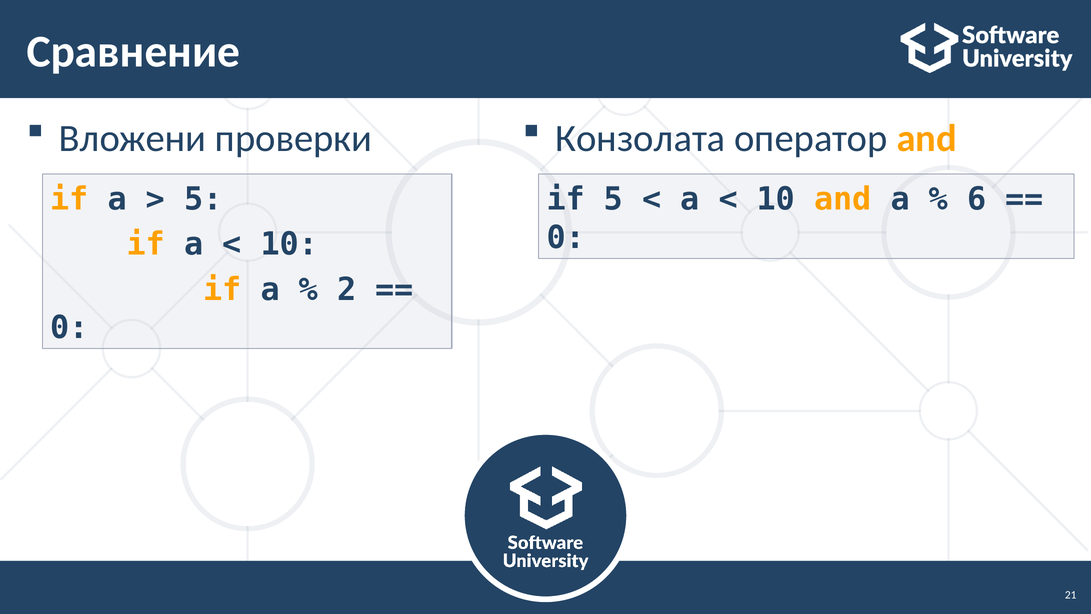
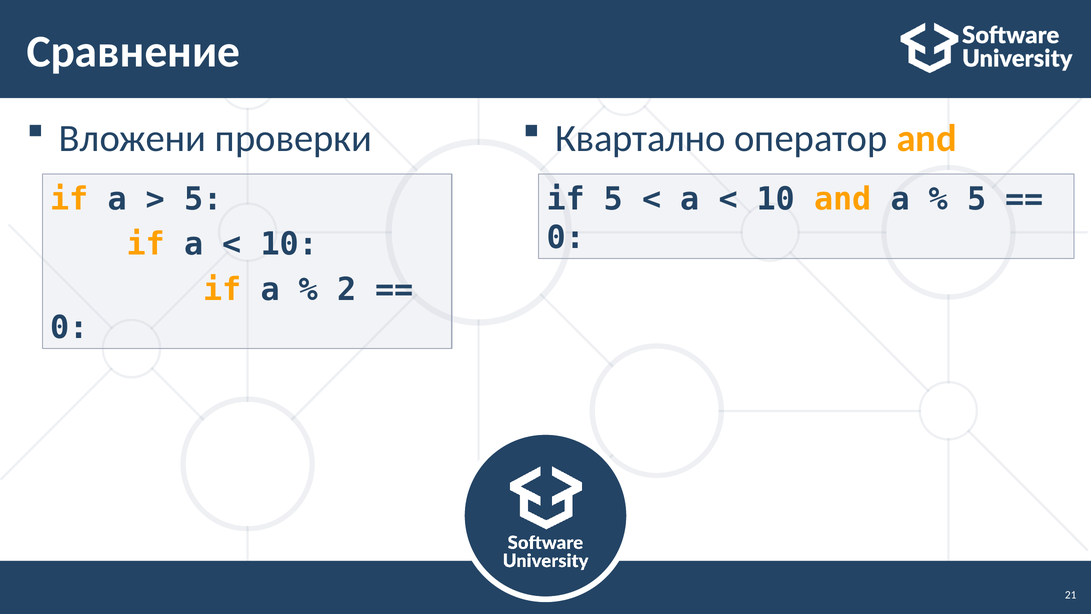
Конзолата: Конзолата -> Квартално
6 at (977, 199): 6 -> 5
